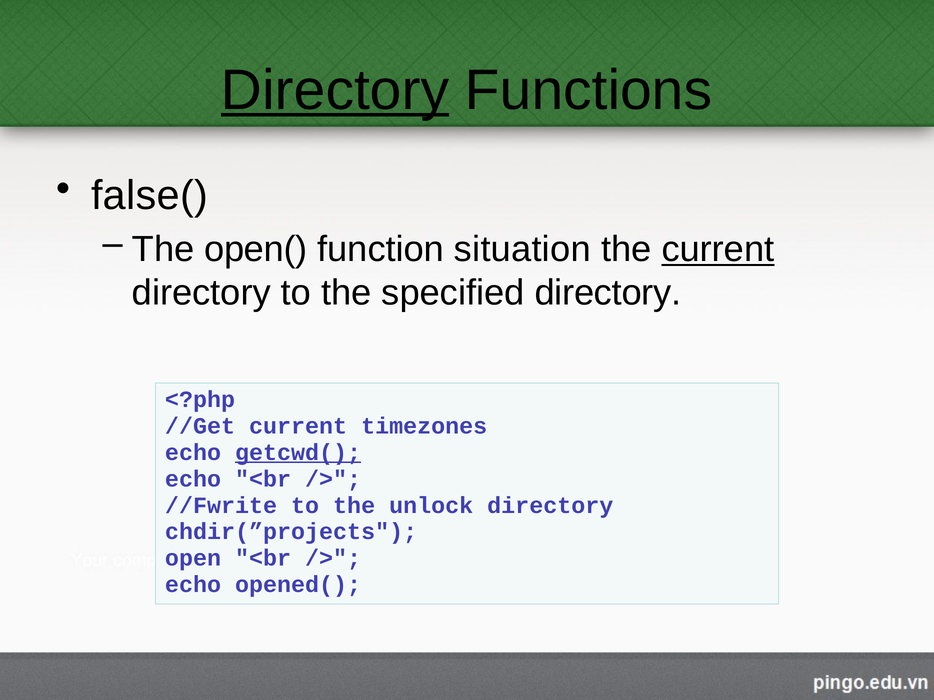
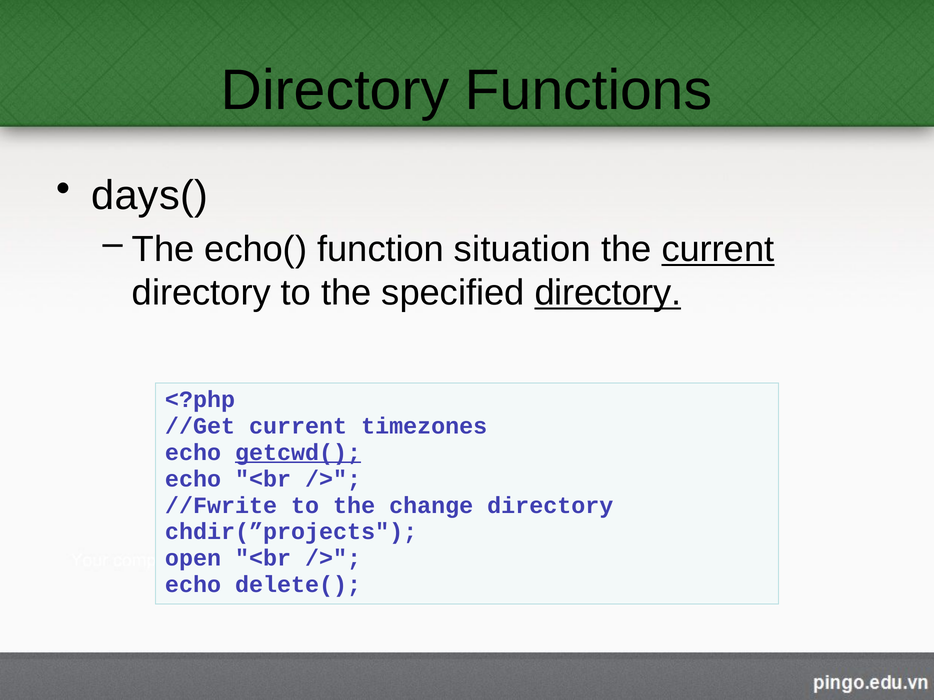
Directory at (335, 90) underline: present -> none
false(: false( -> days(
open(: open( -> echo(
directory at (608, 293) underline: none -> present
unlock: unlock -> change
opened(: opened( -> delete(
